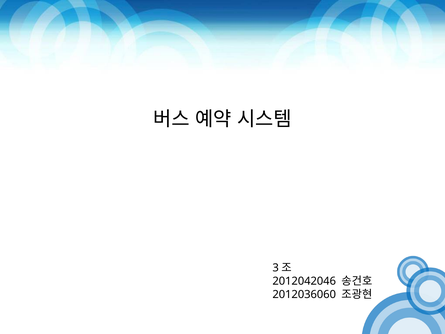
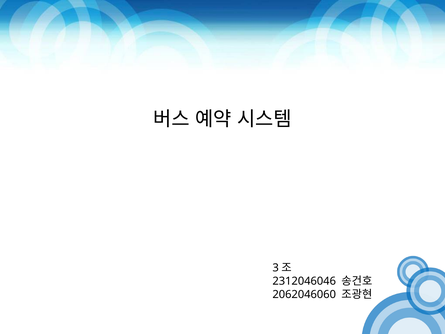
2012042046: 2012042046 -> 2312046046
2012036060: 2012036060 -> 2062046060
